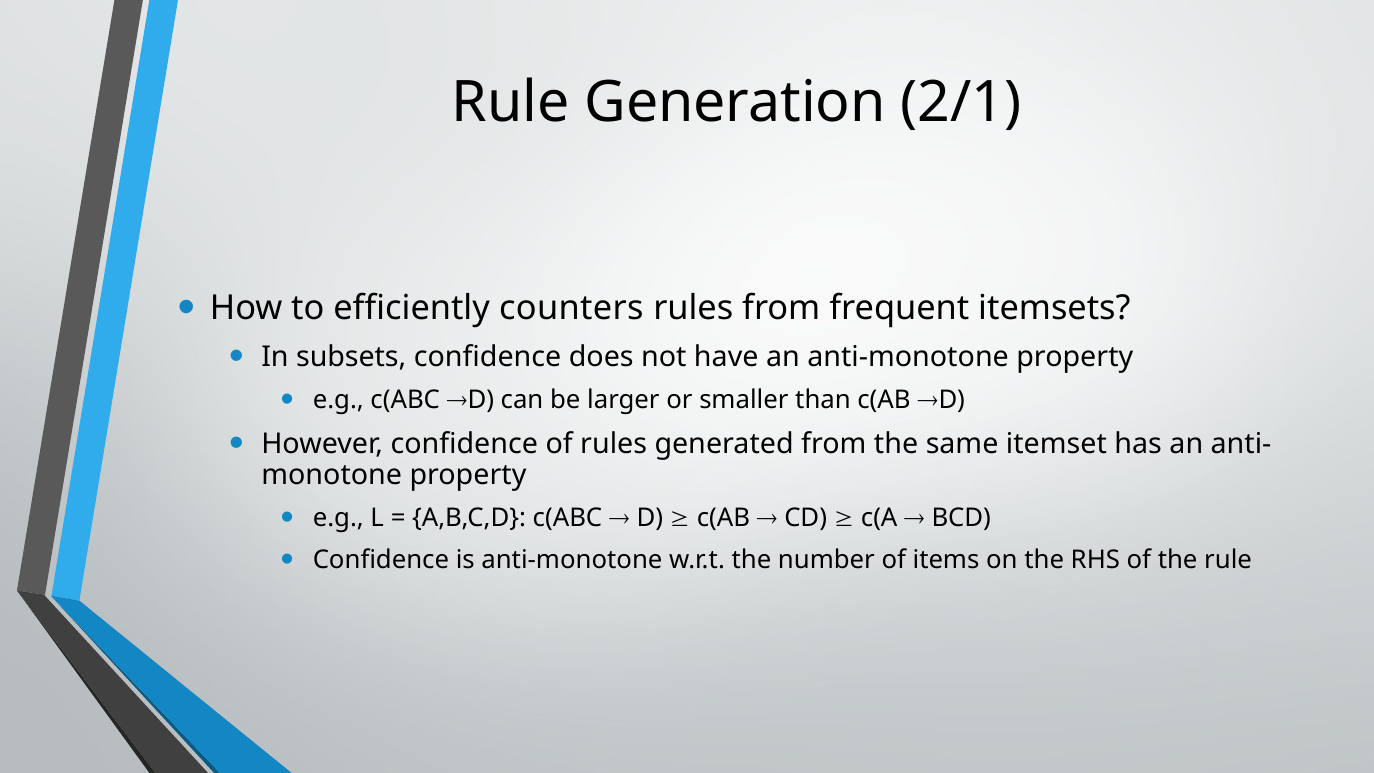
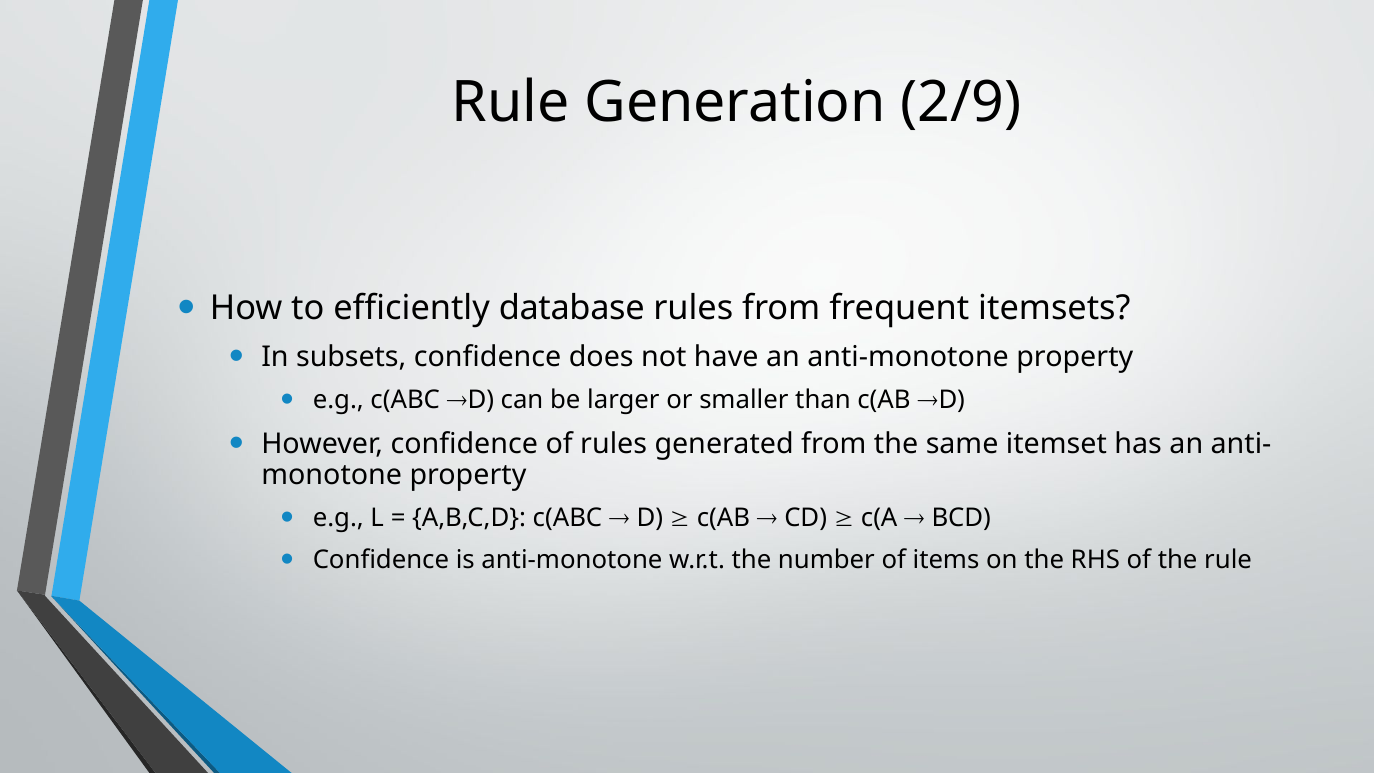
2/1: 2/1 -> 2/9
counters: counters -> database
